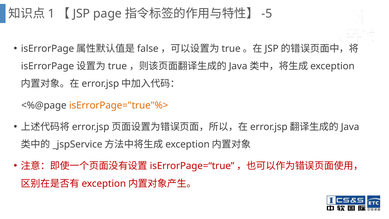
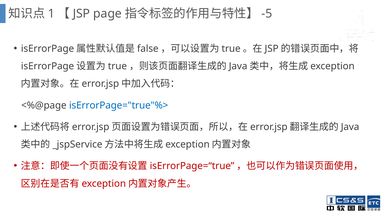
isErrorPage="true"%> colour: orange -> blue
